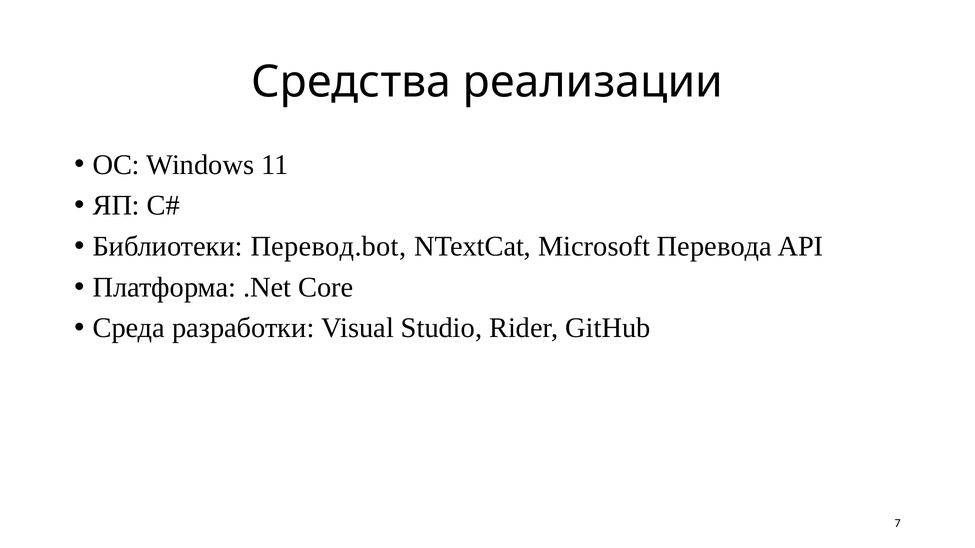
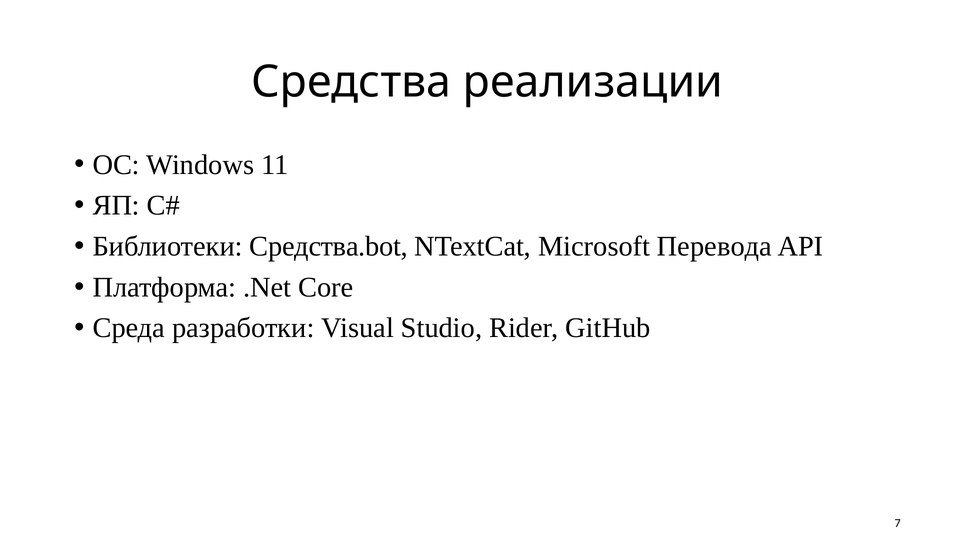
Перевод.bot: Перевод.bot -> Средства.bot
